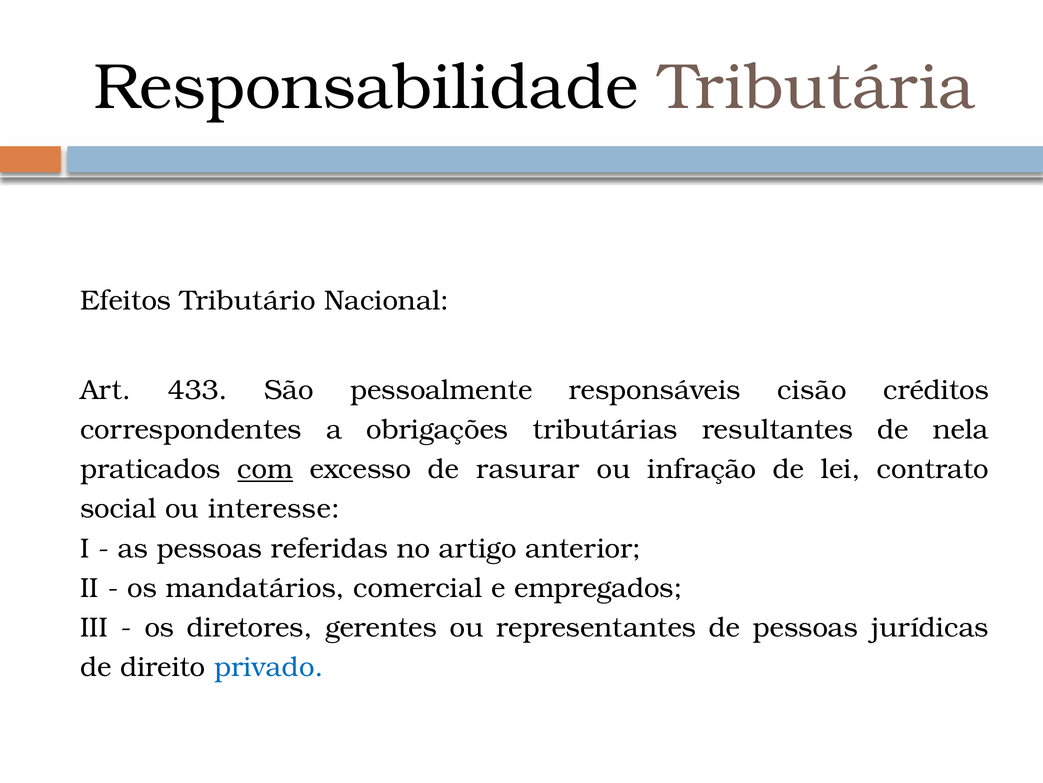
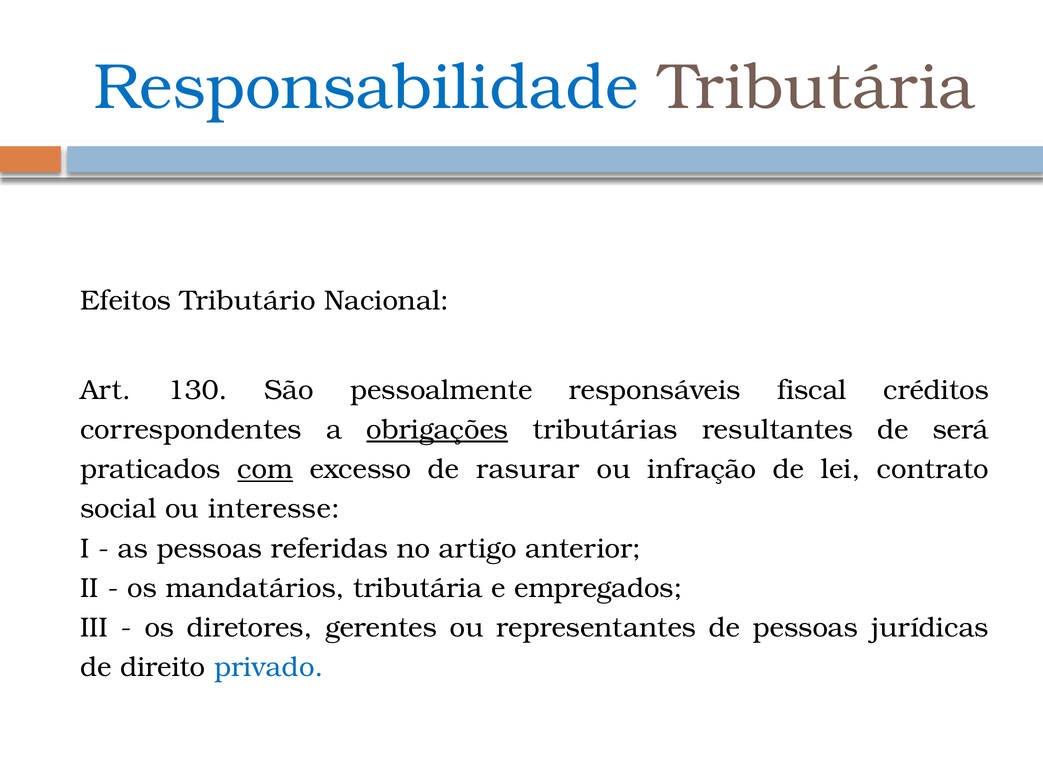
Responsabilidade colour: black -> blue
433: 433 -> 130
cisão: cisão -> fiscal
obrigações underline: none -> present
nela: nela -> será
mandatários comercial: comercial -> tributária
